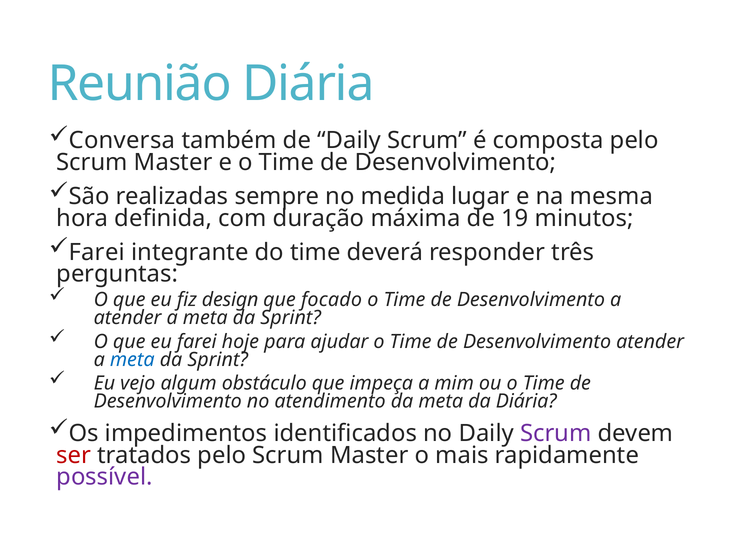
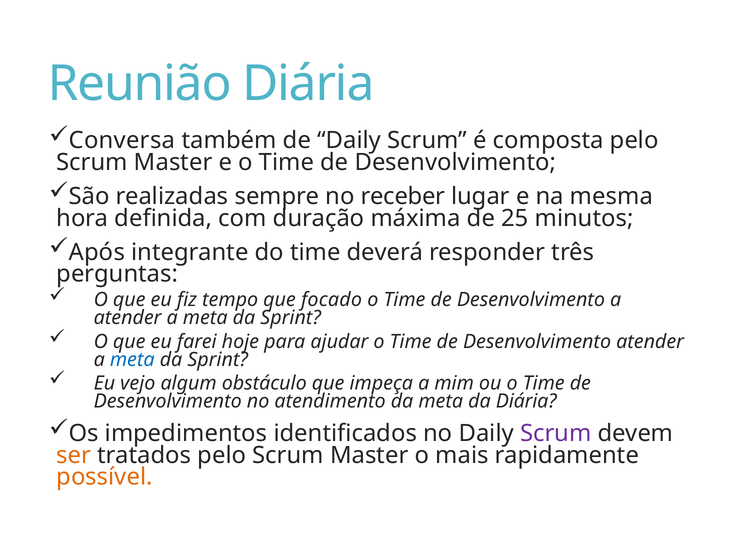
medida: medida -> receber
19: 19 -> 25
Farei at (97, 252): Farei -> Após
design: design -> tempo
ser colour: red -> orange
possível colour: purple -> orange
